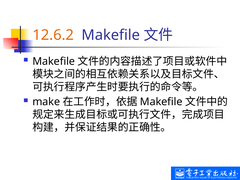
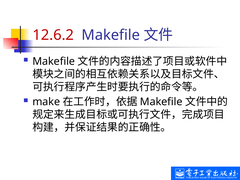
12.6.2 colour: orange -> red
